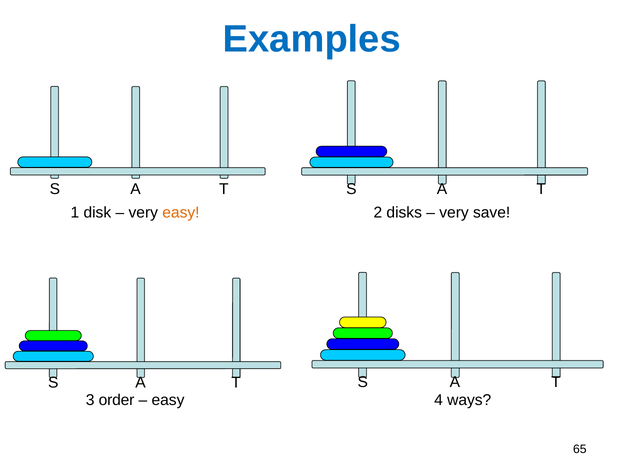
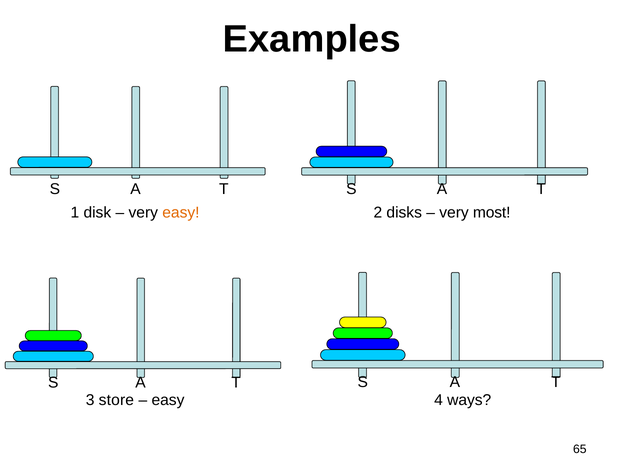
Examples colour: blue -> black
save: save -> most
order: order -> store
